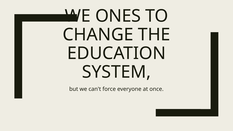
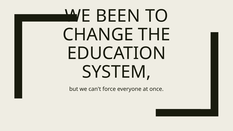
ONES: ONES -> BEEN
